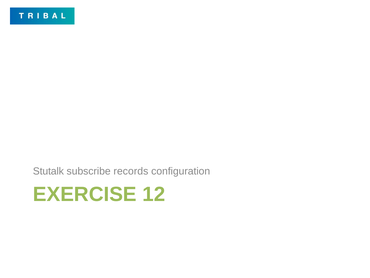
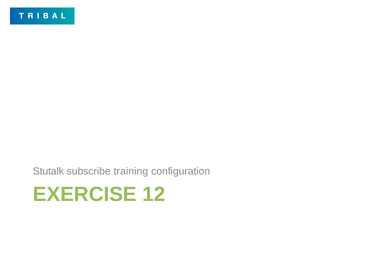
records: records -> training
